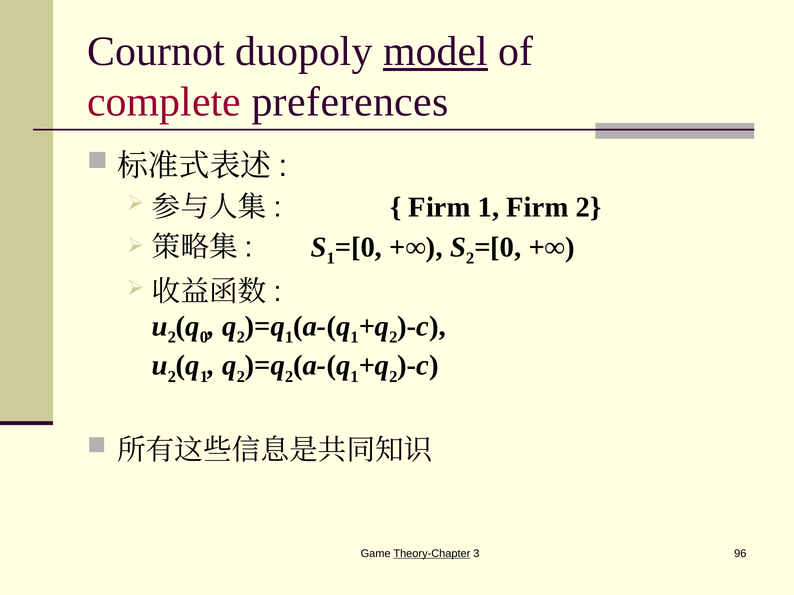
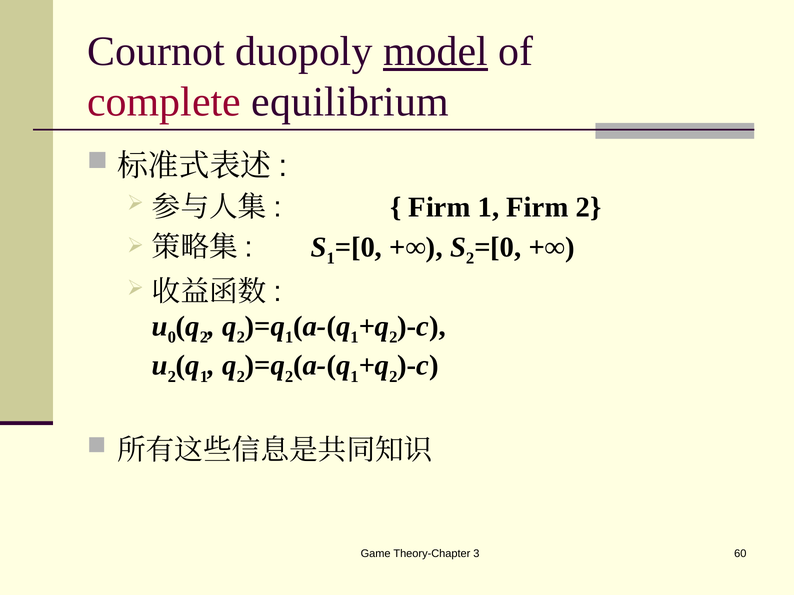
preferences: preferences -> equilibrium
2 at (172, 338): 2 -> 0
0 at (204, 338): 0 -> 2
Theory-Chapter underline: present -> none
96: 96 -> 60
